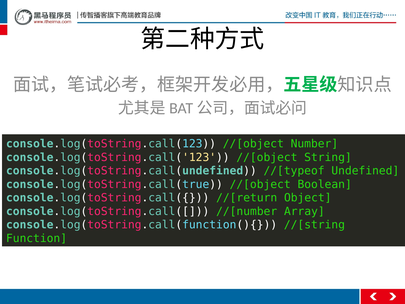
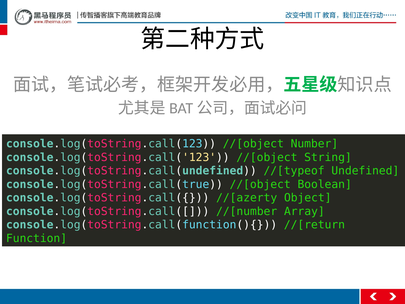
//[return: //[return -> //[azerty
//[string: //[string -> //[return
